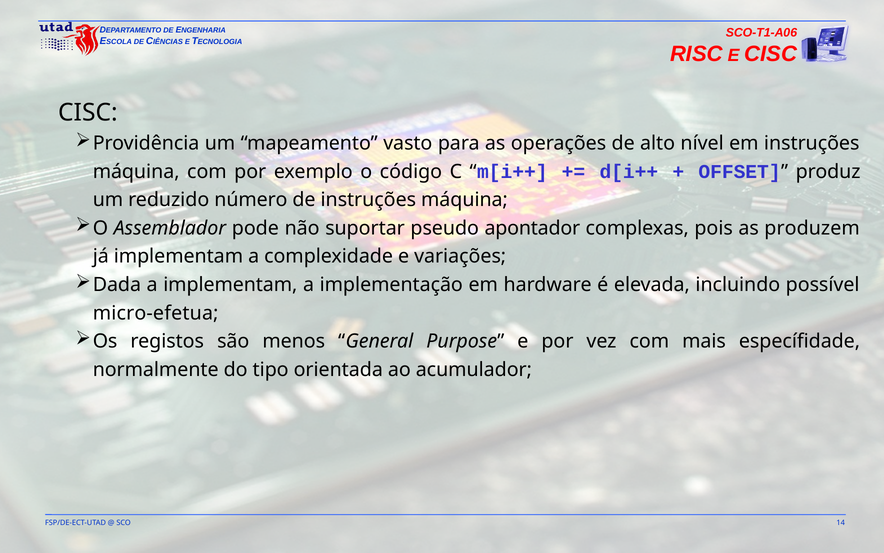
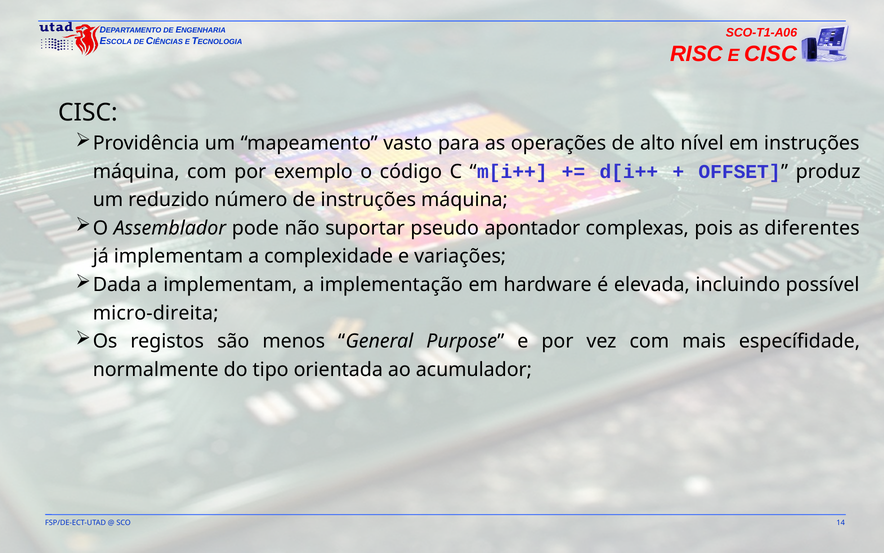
produzem: produzem -> diferentes
micro-efetua: micro-efetua -> micro-direita
